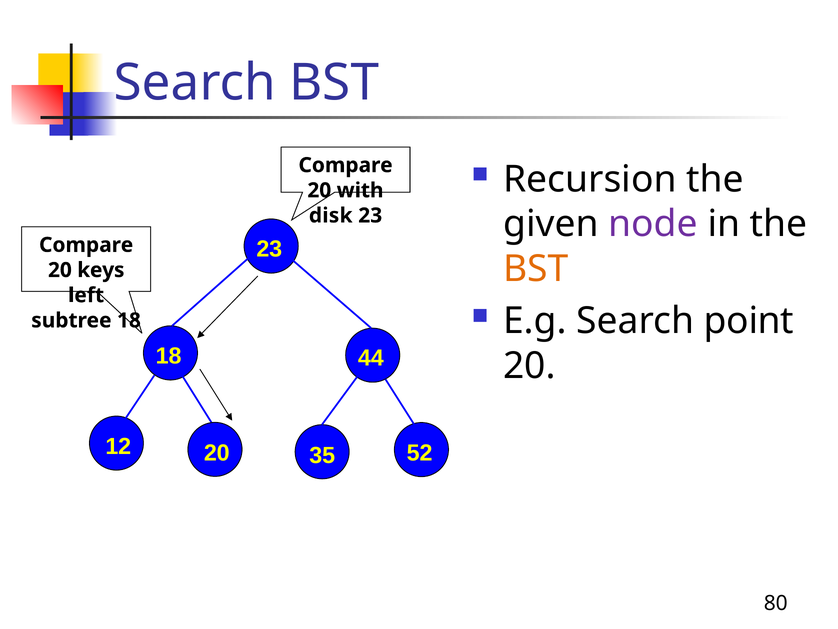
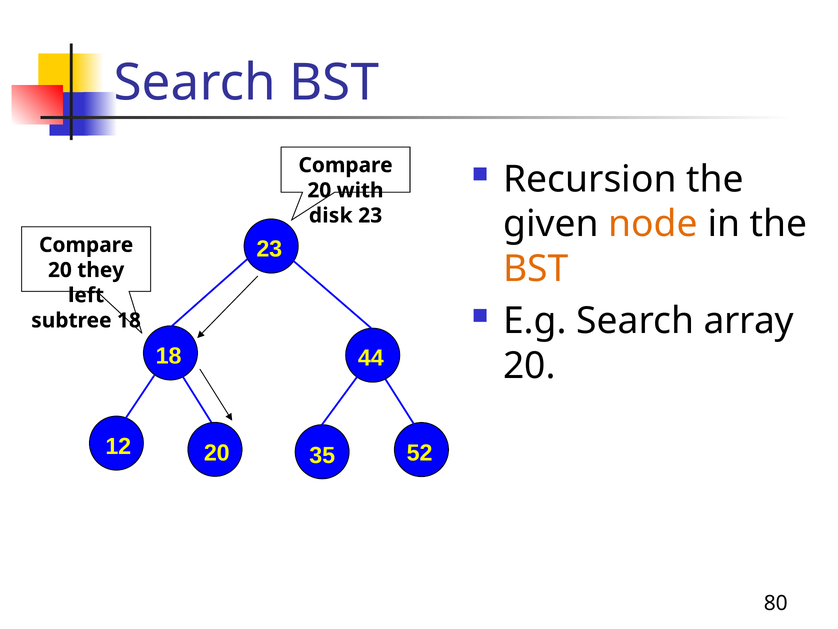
node colour: purple -> orange
keys: keys -> they
point: point -> array
